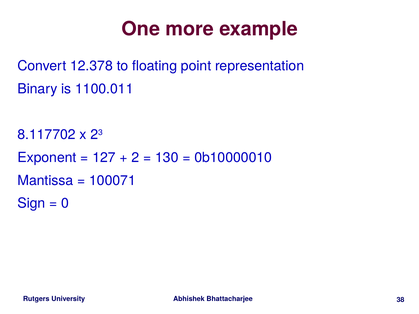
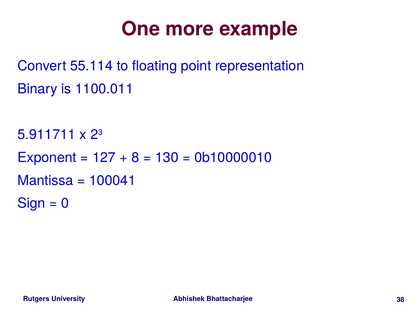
12.378: 12.378 -> 55.114
8.117702: 8.117702 -> 5.911711
2: 2 -> 8
100071: 100071 -> 100041
